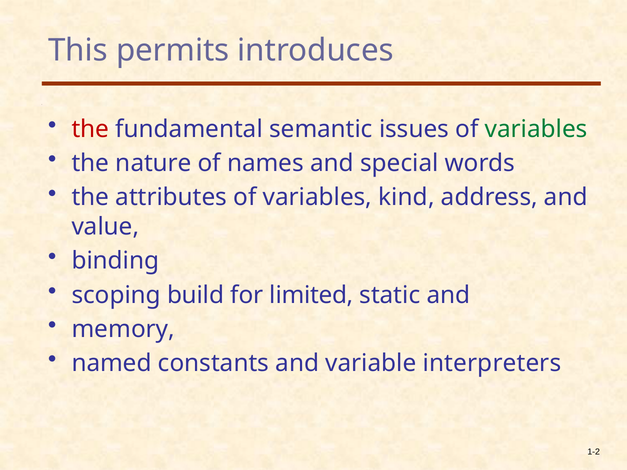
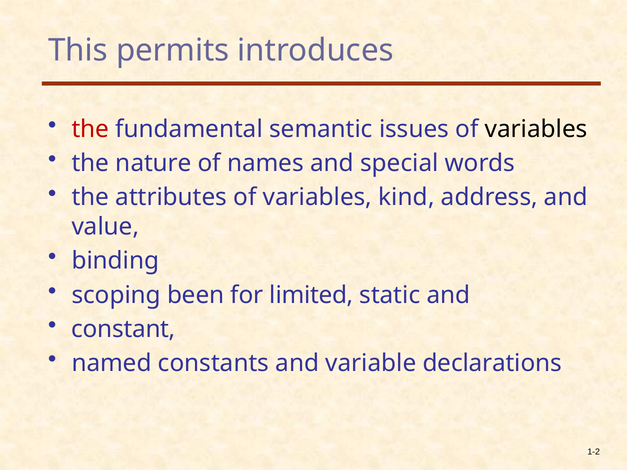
variables at (536, 129) colour: green -> black
build: build -> been
memory: memory -> constant
interpreters: interpreters -> declarations
